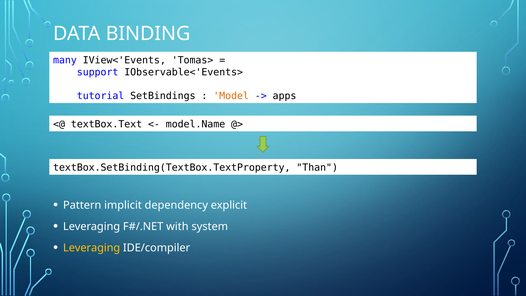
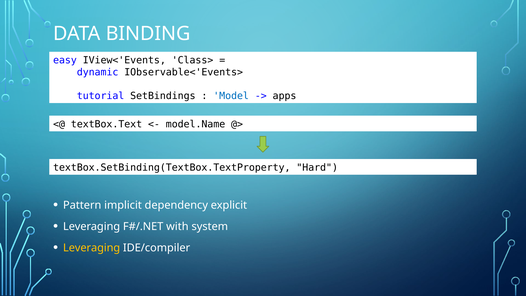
many: many -> easy
Tomas>: Tomas> -> Class>
support: support -> dynamic
Model colour: orange -> blue
Than: Than -> Hard
